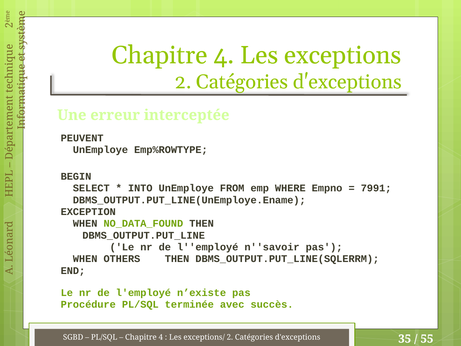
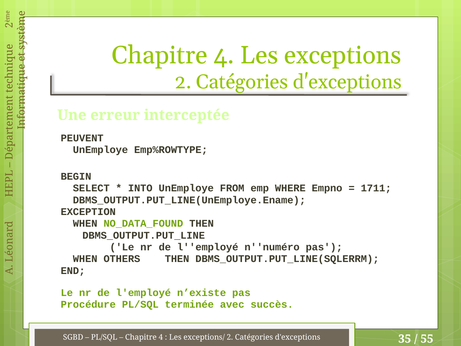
7991: 7991 -> 1711
n''savoir: n''savoir -> n''numéro
